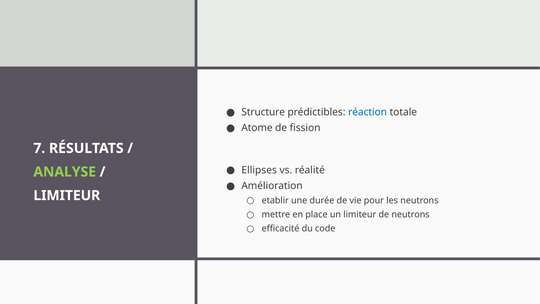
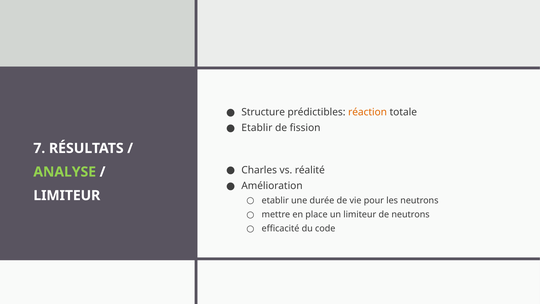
réaction colour: blue -> orange
Atome at (257, 128): Atome -> Etablir
Ellipses: Ellipses -> Charles
